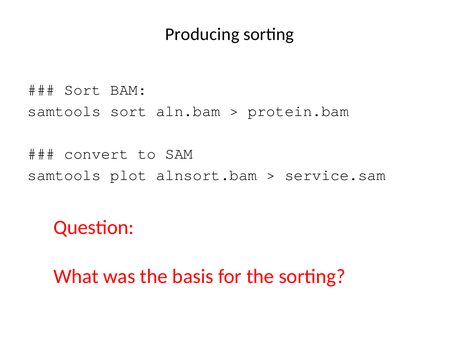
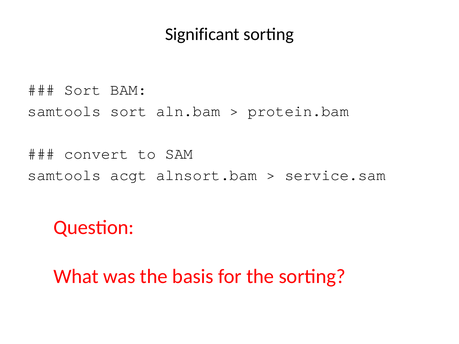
Producing: Producing -> Significant
plot: plot -> acgt
